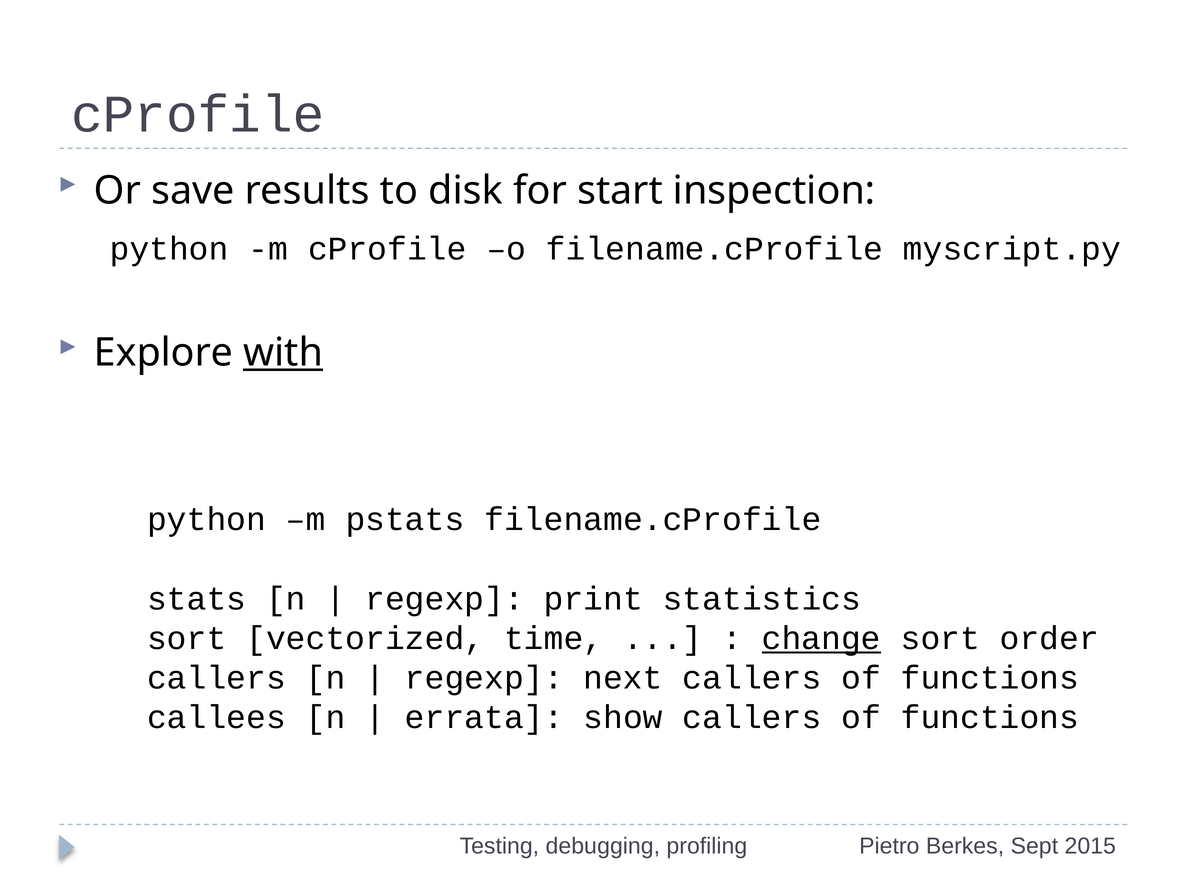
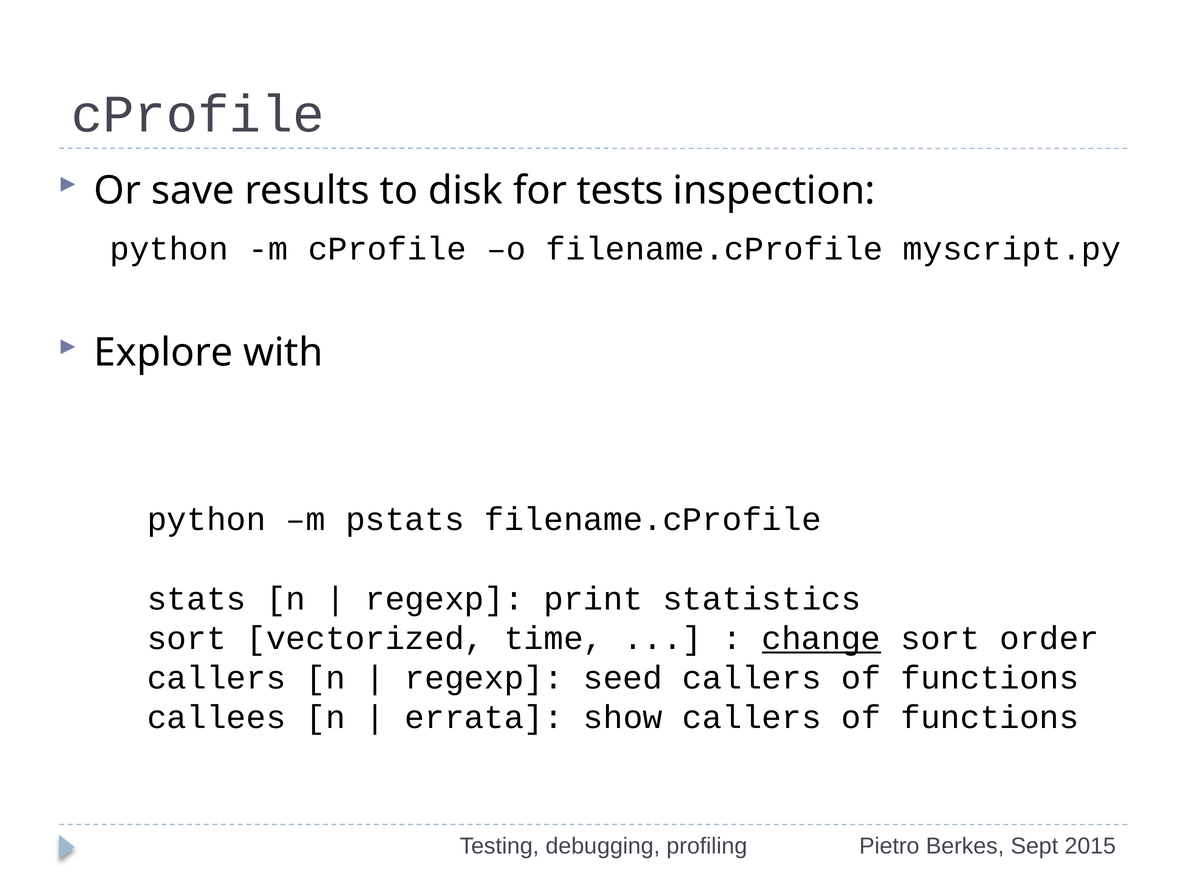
start: start -> tests
with underline: present -> none
next: next -> seed
